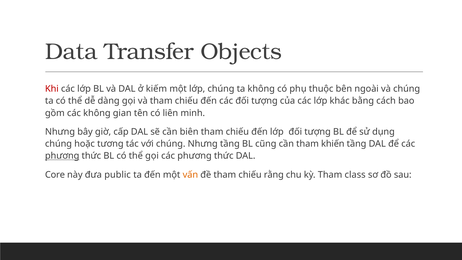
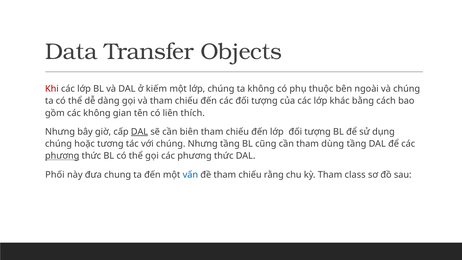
minh: minh -> thích
DAL at (140, 132) underline: none -> present
khiến: khiến -> dùng
Core: Core -> Phối
public: public -> chung
vấn colour: orange -> blue
